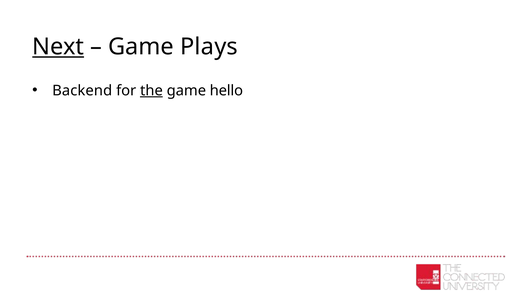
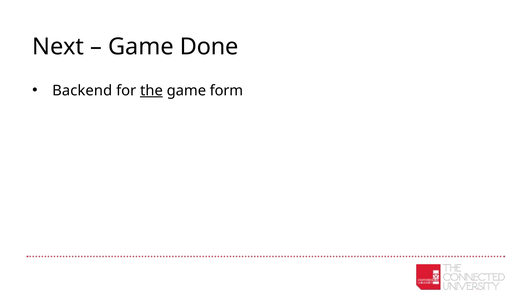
Next underline: present -> none
Plays: Plays -> Done
hello: hello -> form
